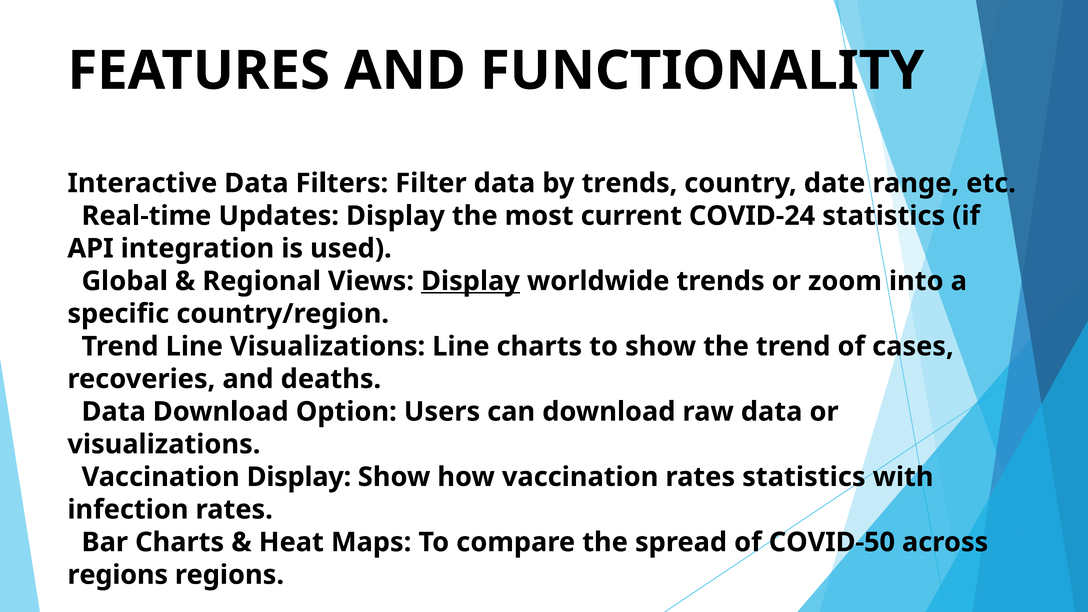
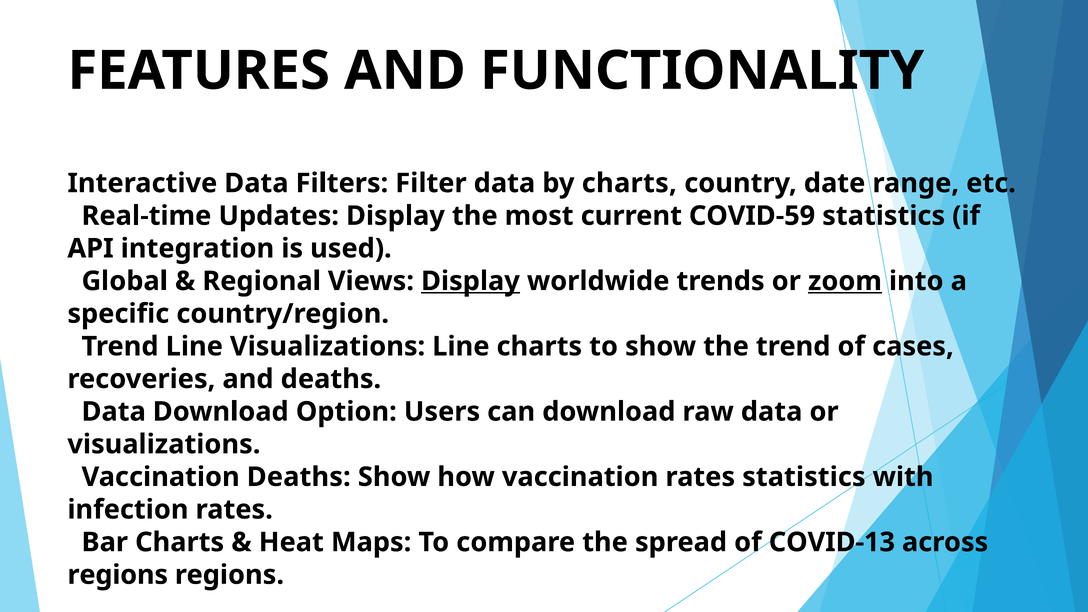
by trends: trends -> charts
COVID-24: COVID-24 -> COVID-59
zoom underline: none -> present
Vaccination Display: Display -> Deaths
COVID-50: COVID-50 -> COVID-13
